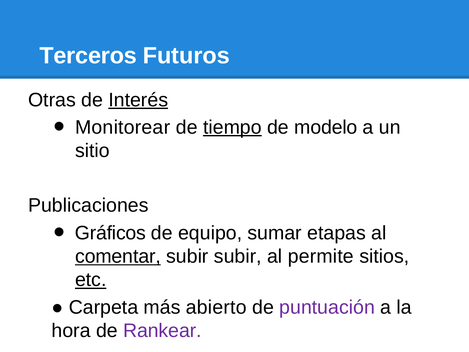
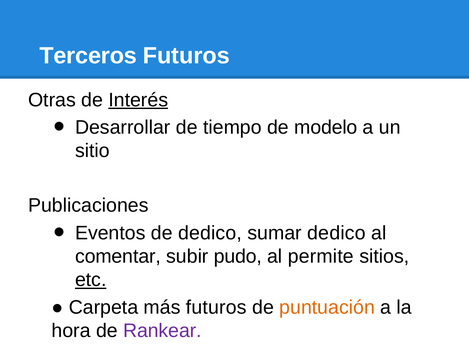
Monitorear: Monitorear -> Desarrollar
tiempo underline: present -> none
Gráficos: Gráficos -> Eventos
de equipo: equipo -> dedico
sumar etapas: etapas -> dedico
comentar underline: present -> none
subir subir: subir -> pudo
más abierto: abierto -> futuros
puntuación colour: purple -> orange
